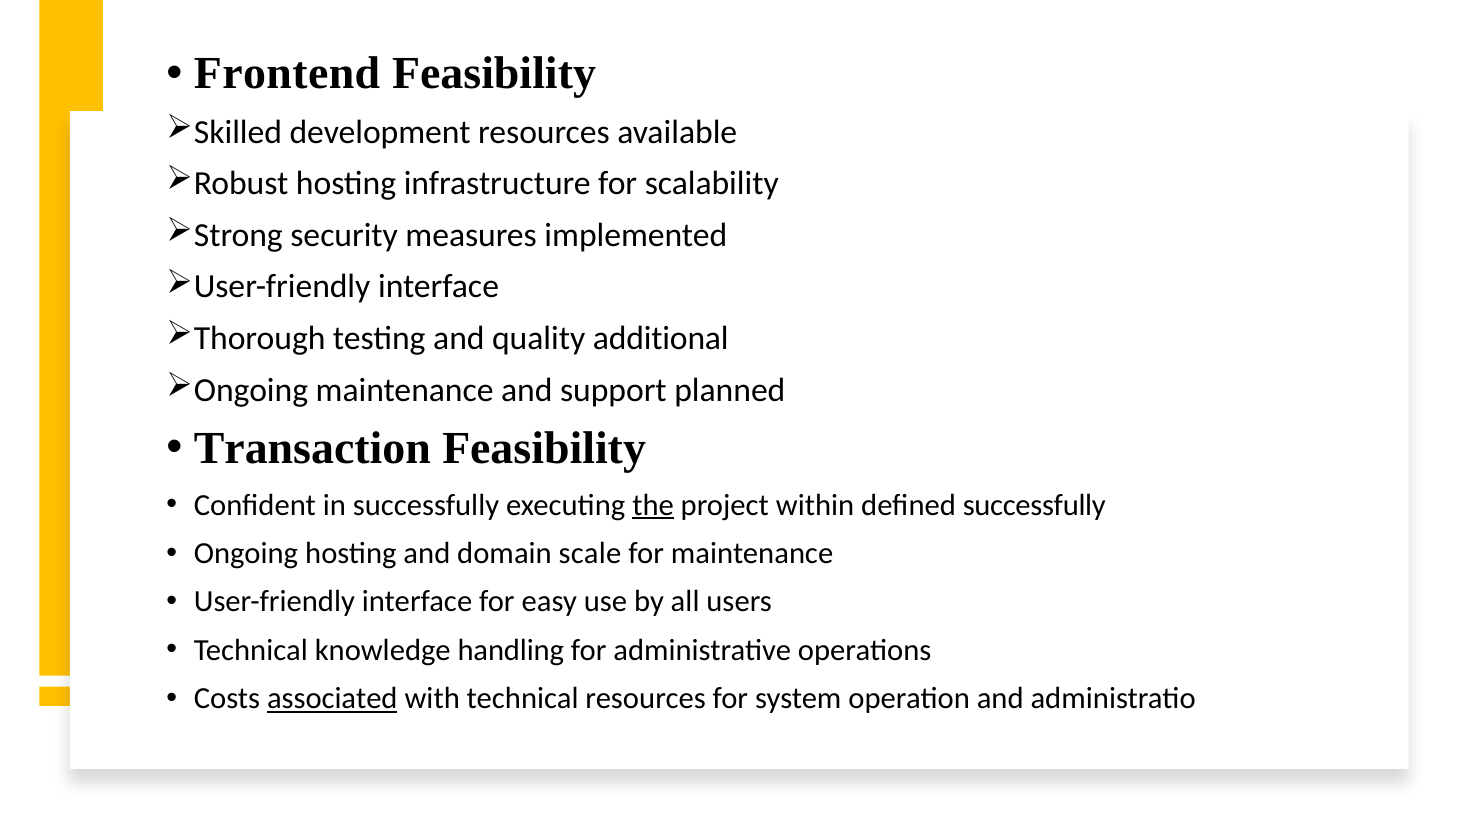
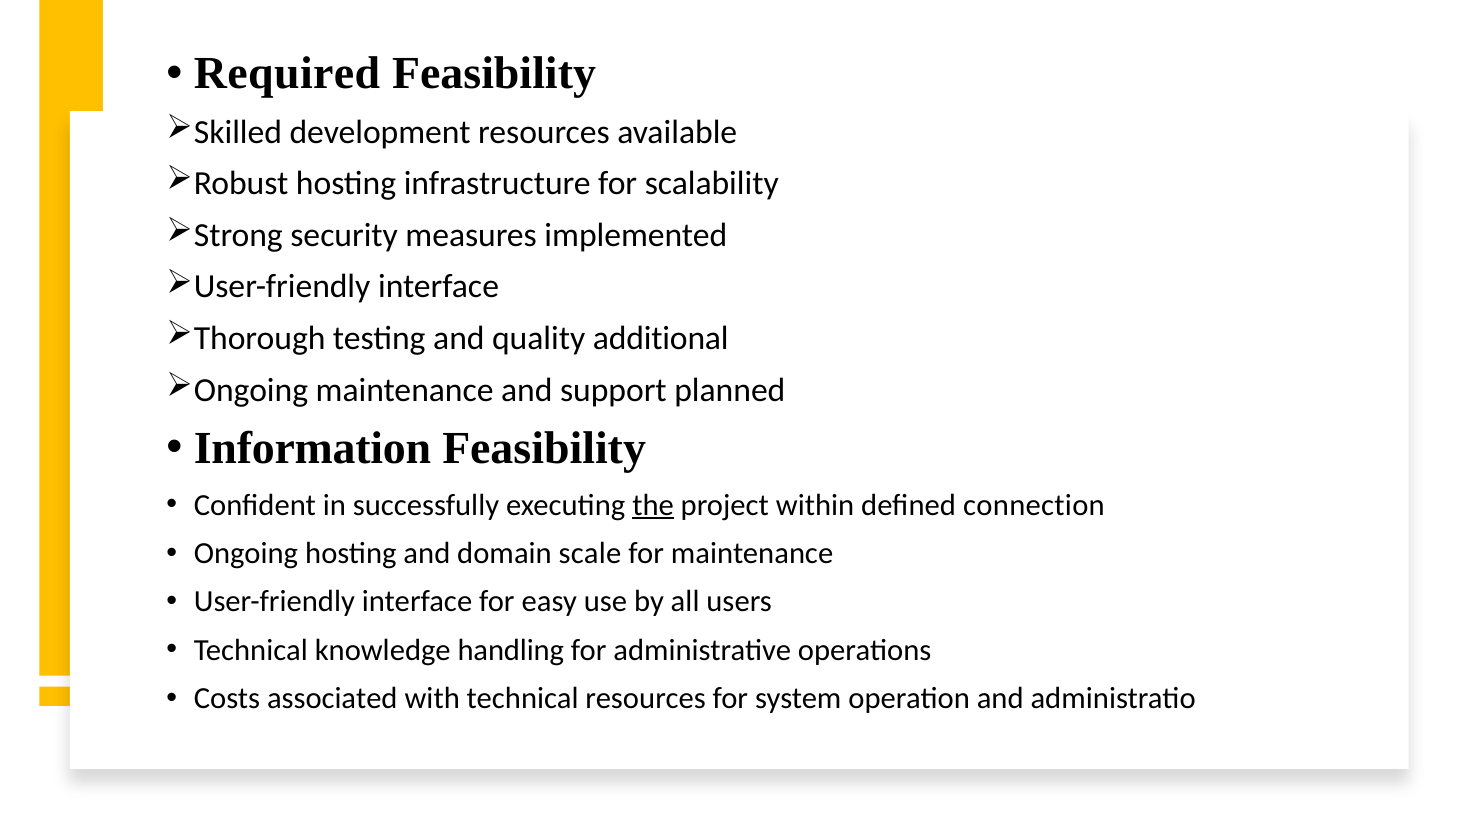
Frontend: Frontend -> Required
Transaction: Transaction -> Information
defined successfully: successfully -> connection
associated underline: present -> none
